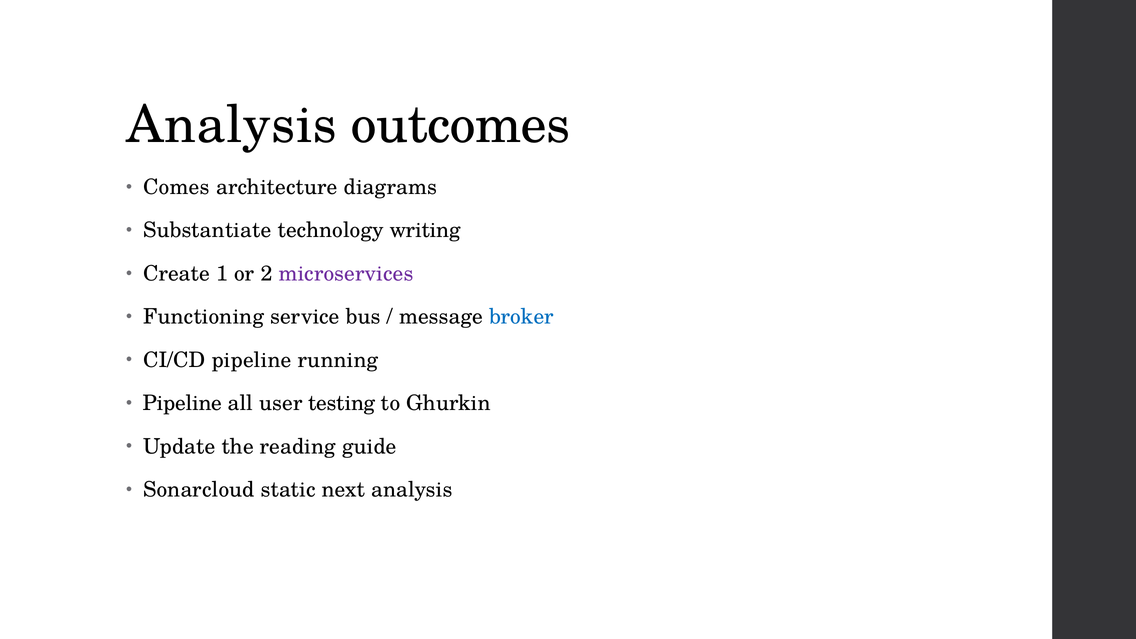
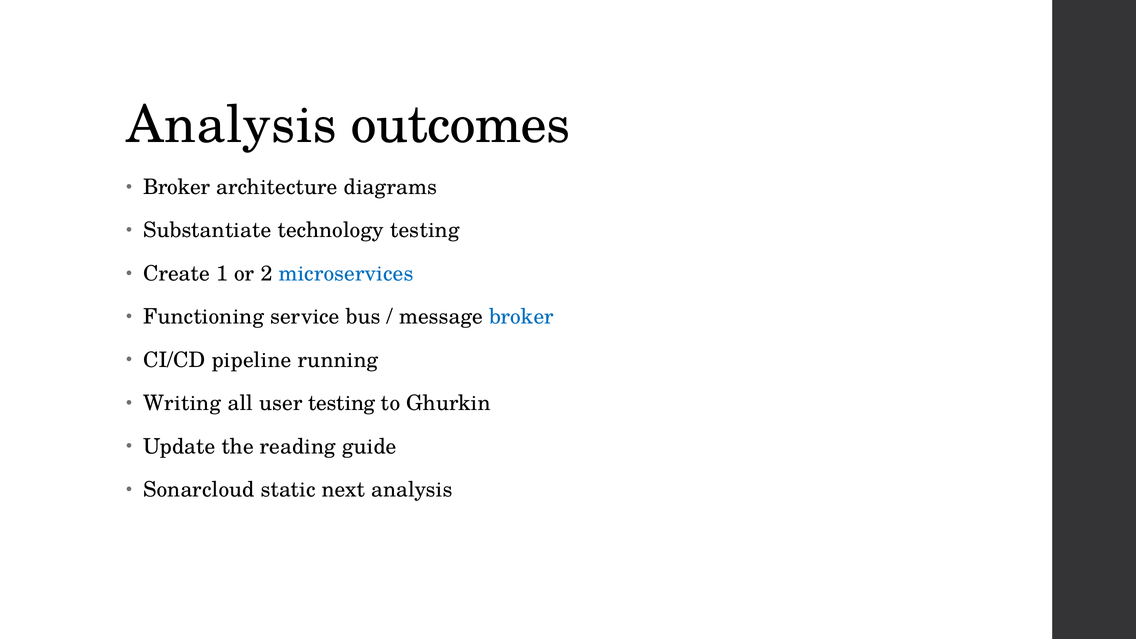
Comes at (176, 187): Comes -> Broker
technology writing: writing -> testing
microservices colour: purple -> blue
Pipeline at (182, 403): Pipeline -> Writing
